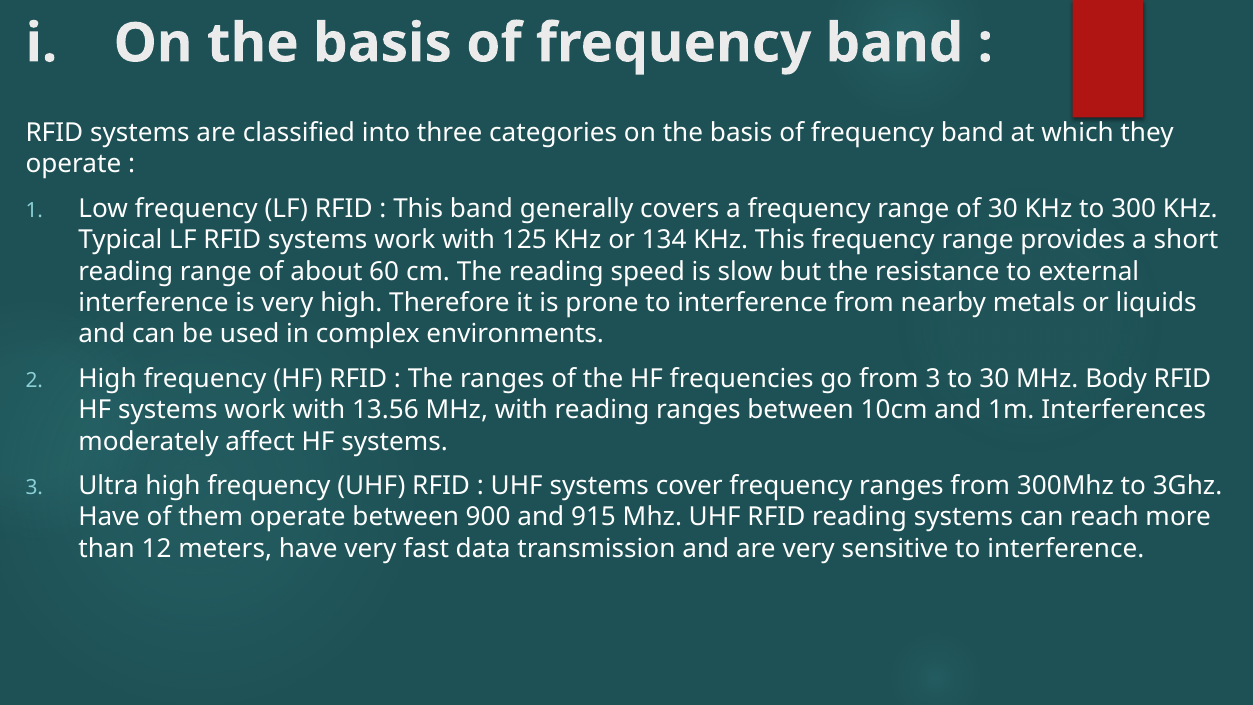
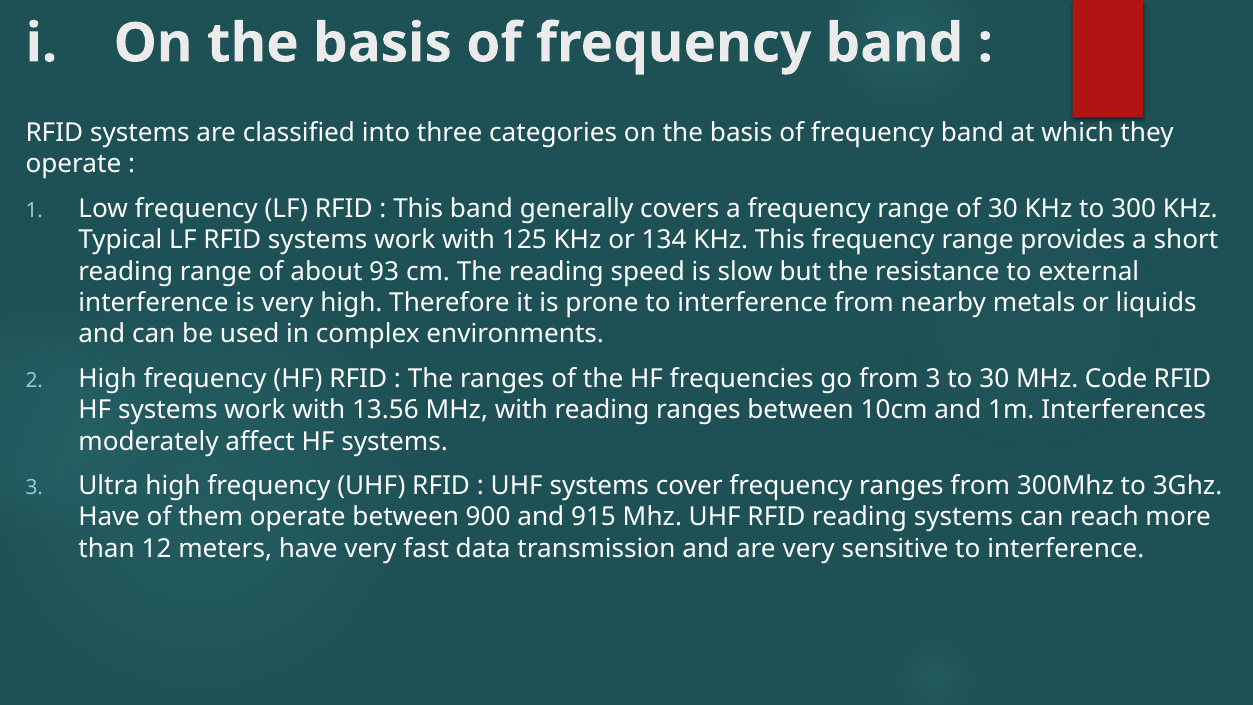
60: 60 -> 93
Body: Body -> Code
